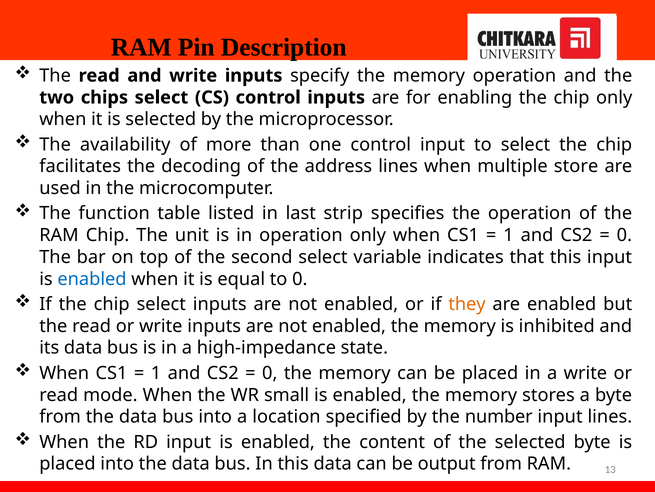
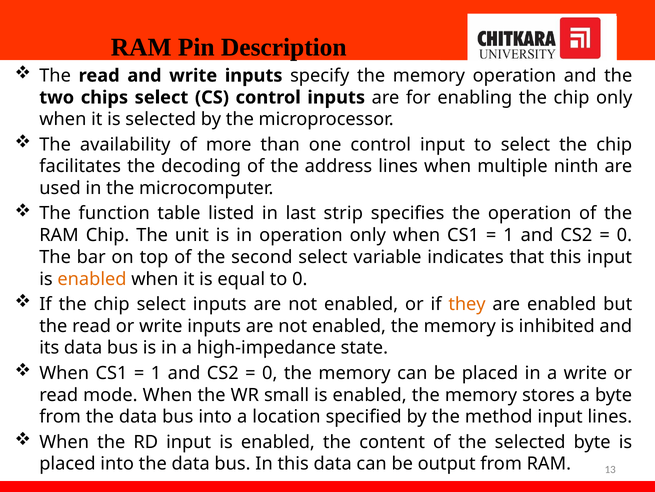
store: store -> ninth
enabled at (92, 279) colour: blue -> orange
number: number -> method
